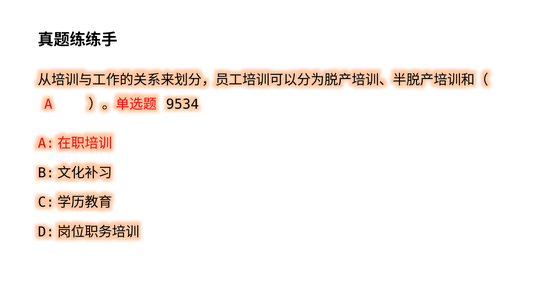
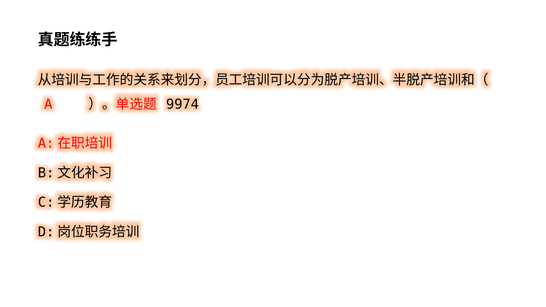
9534: 9534 -> 9974
